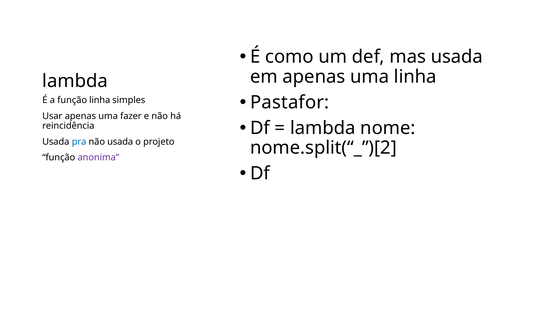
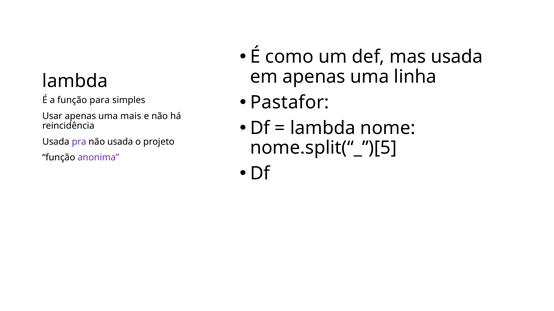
função linha: linha -> para
fazer: fazer -> mais
pra colour: blue -> purple
nome.split(“_”)[2: nome.split(“_”)[2 -> nome.split(“_”)[5
